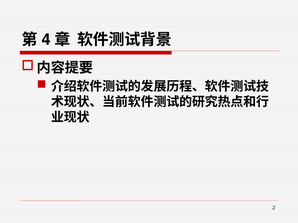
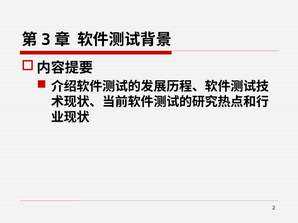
4: 4 -> 3
